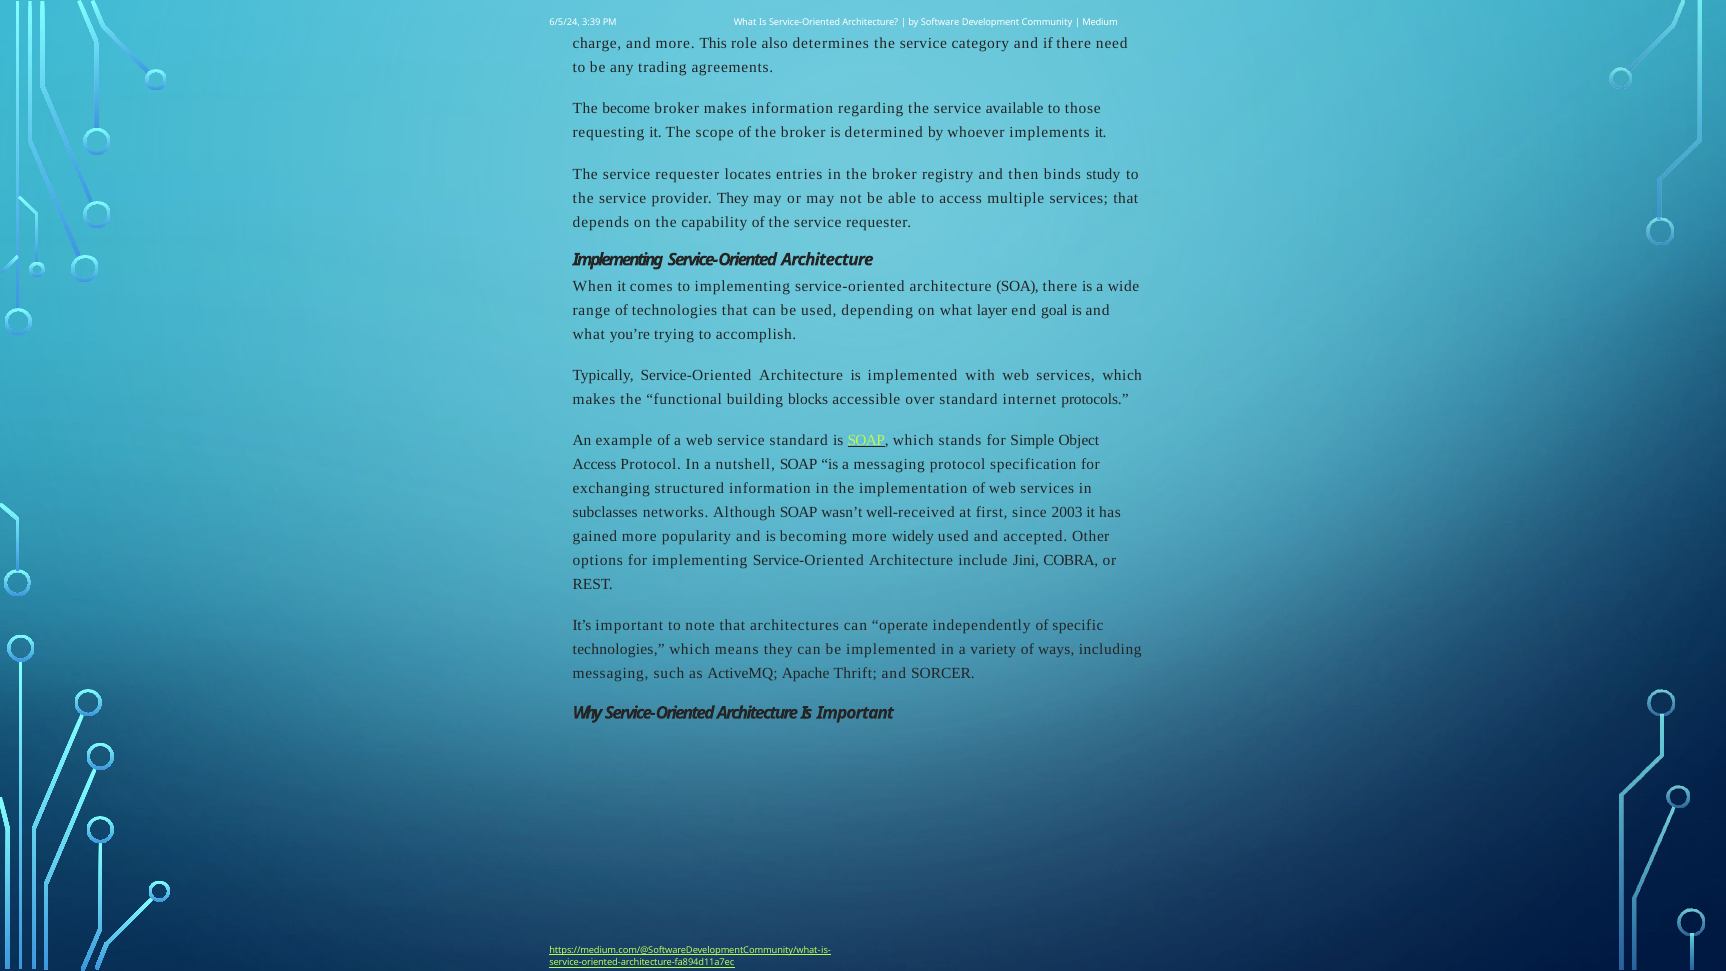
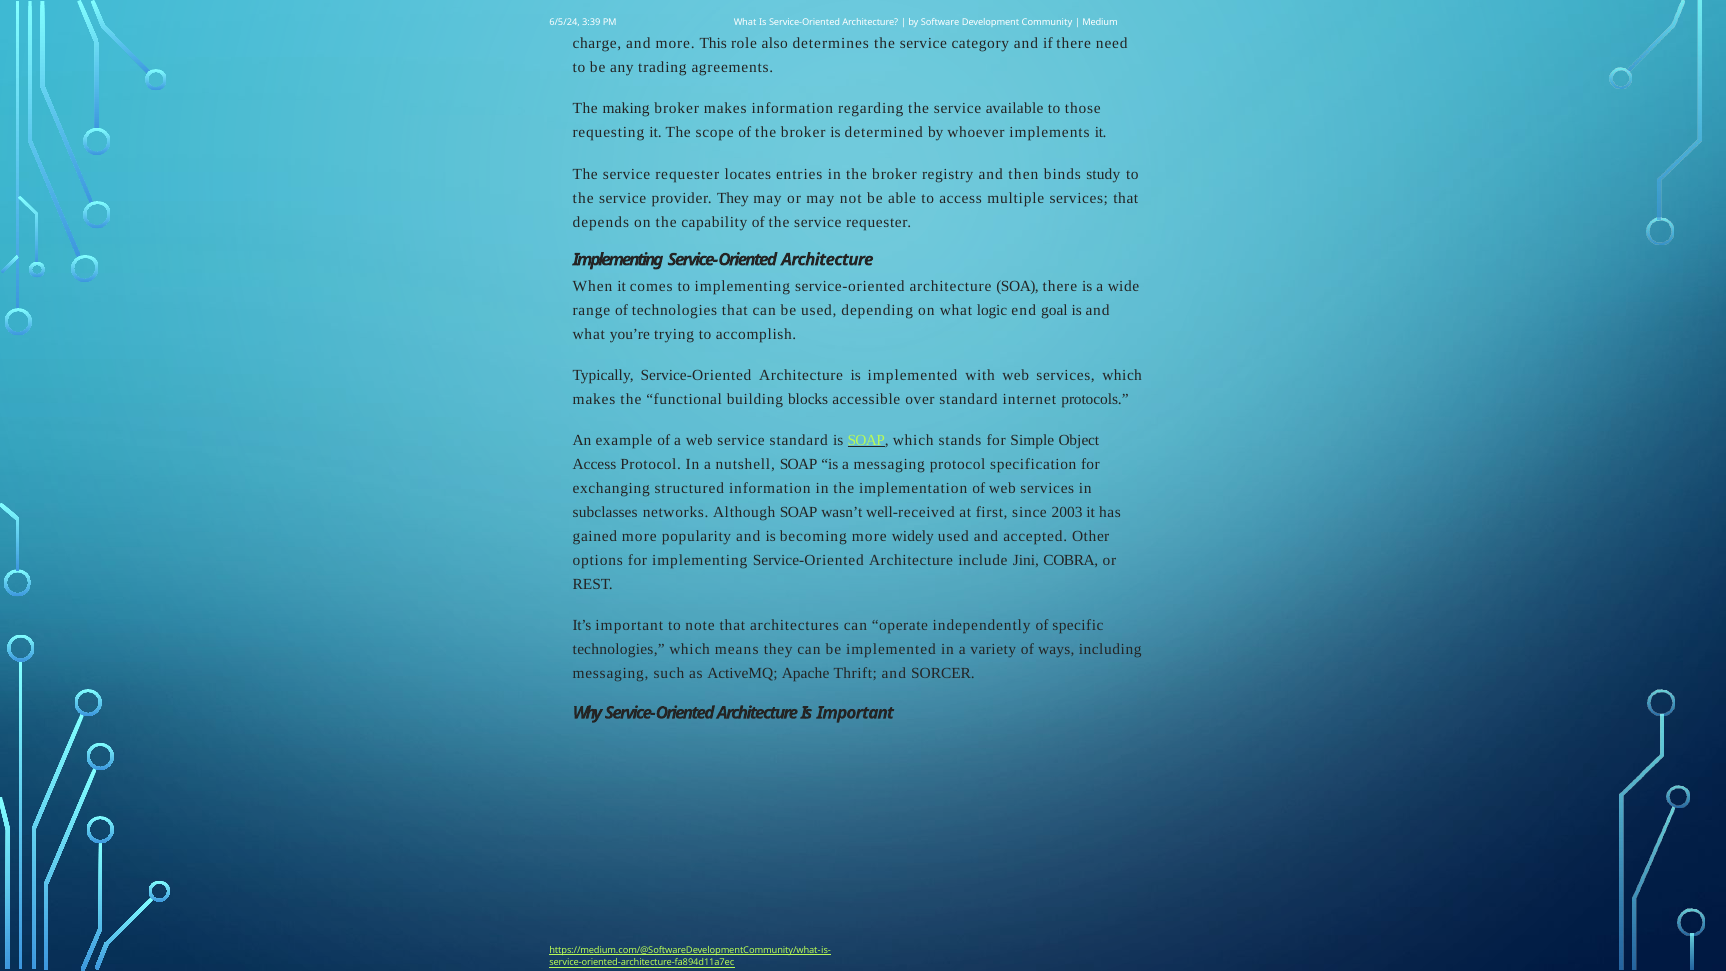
become: become -> making
layer: layer -> logic
